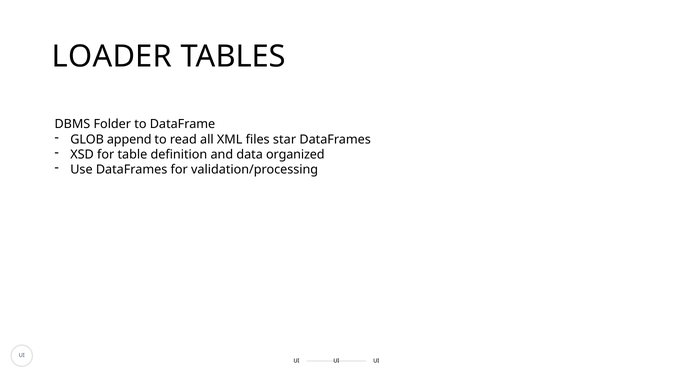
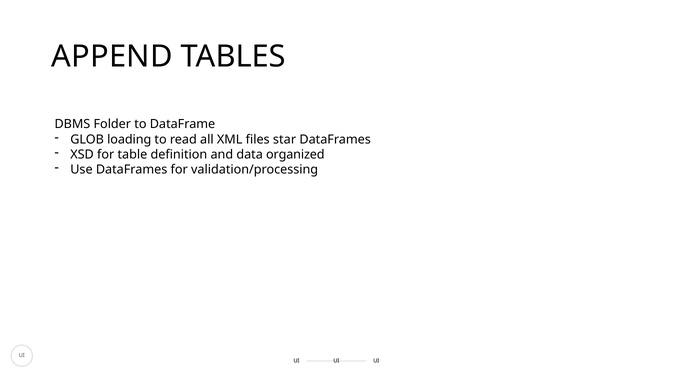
LOADER: LOADER -> APPEND
append: append -> loading
